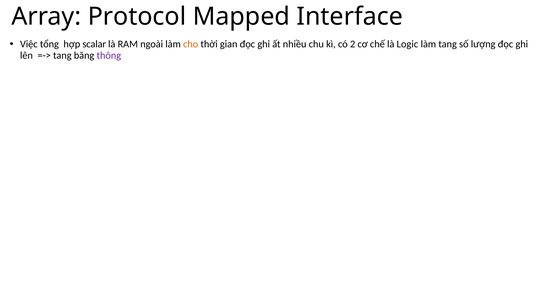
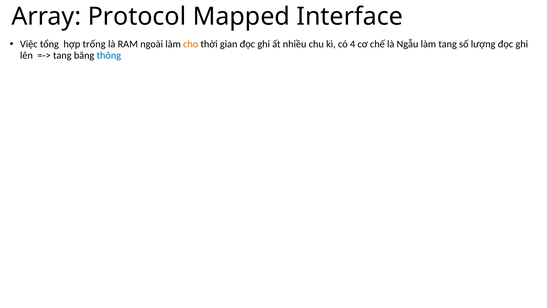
scalar: scalar -> trống
2: 2 -> 4
Logic: Logic -> Ngẫu
thông colour: purple -> blue
